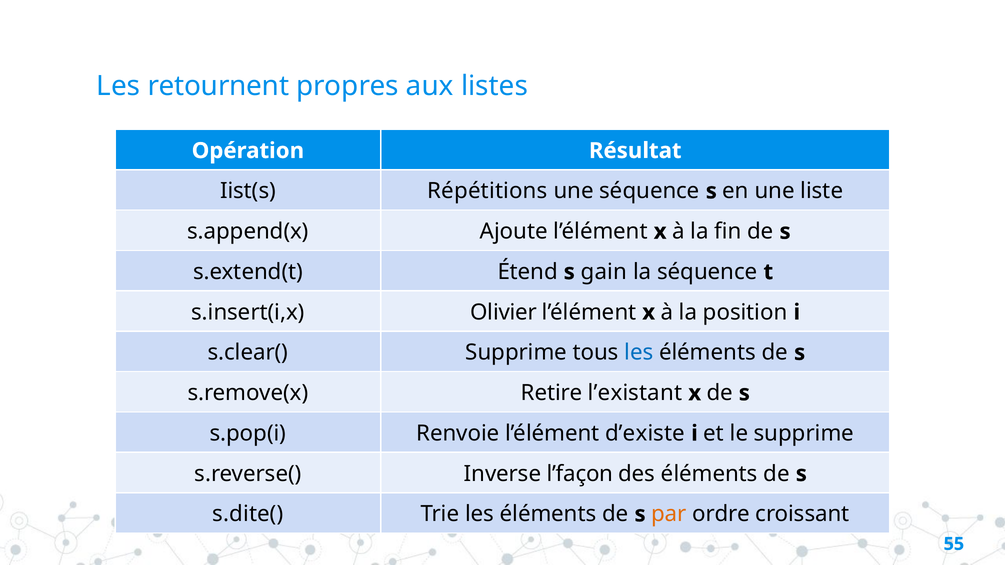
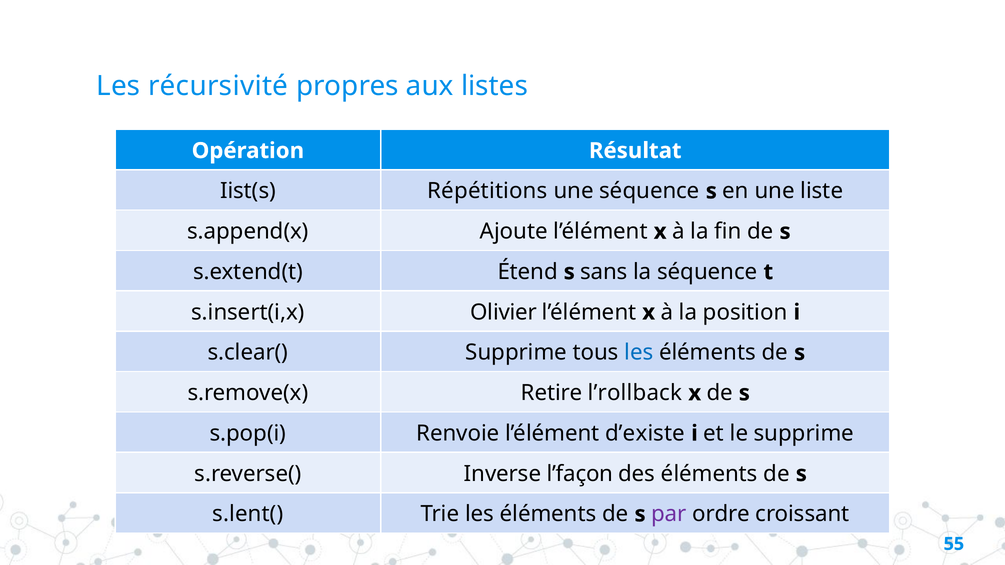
retournent: retournent -> récursivité
gain: gain -> sans
l’existant: l’existant -> l’rollback
s.dite(: s.dite( -> s.lent(
par colour: orange -> purple
